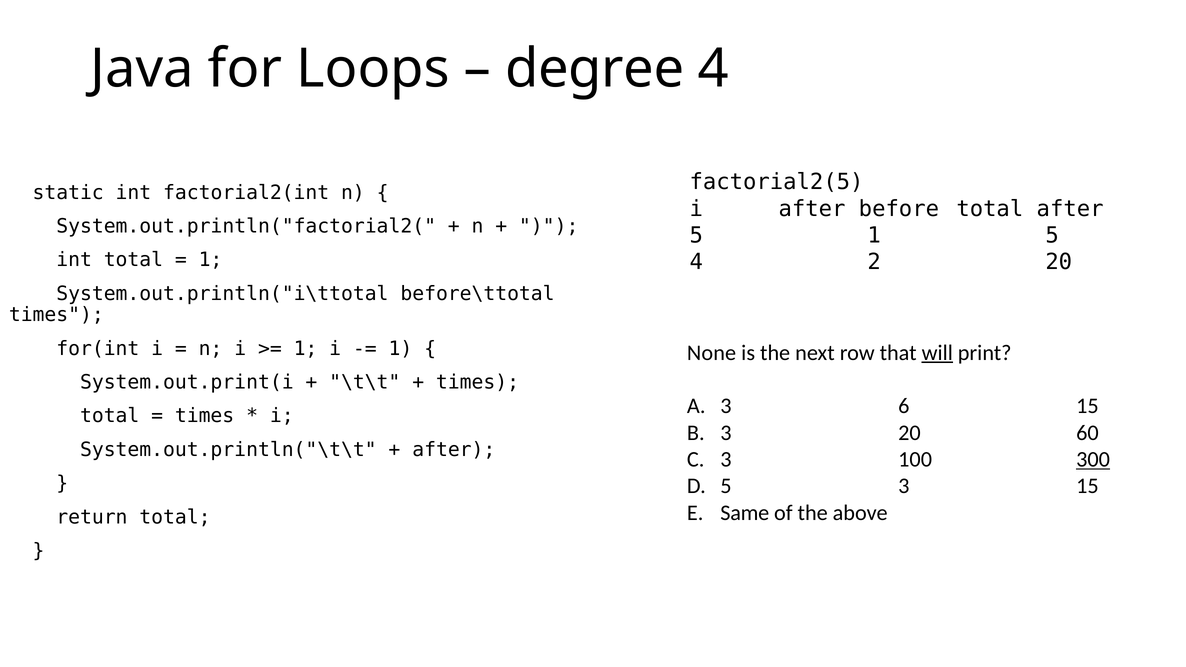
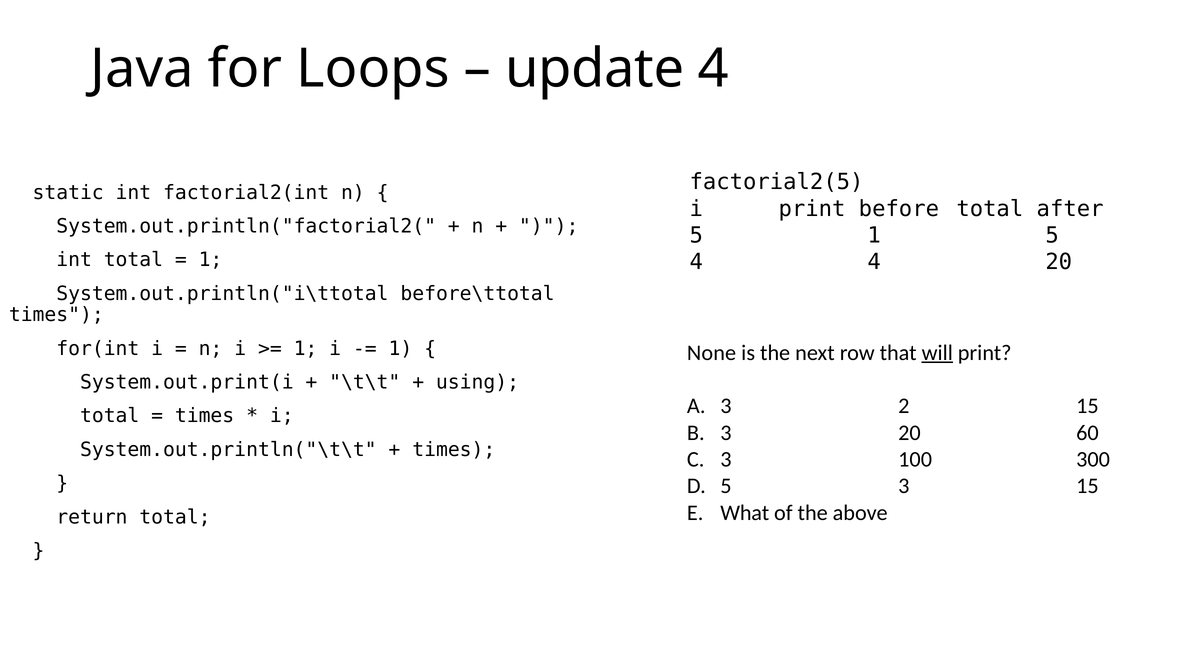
degree: degree -> update
i after: after -> print
4 2: 2 -> 4
times at (478, 382): times -> using
6: 6 -> 2
after at (454, 450): after -> times
300 underline: present -> none
Same: Same -> What
